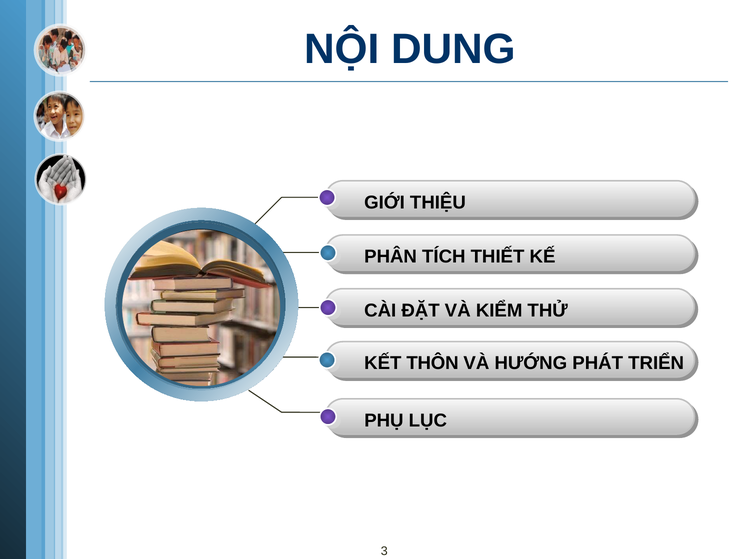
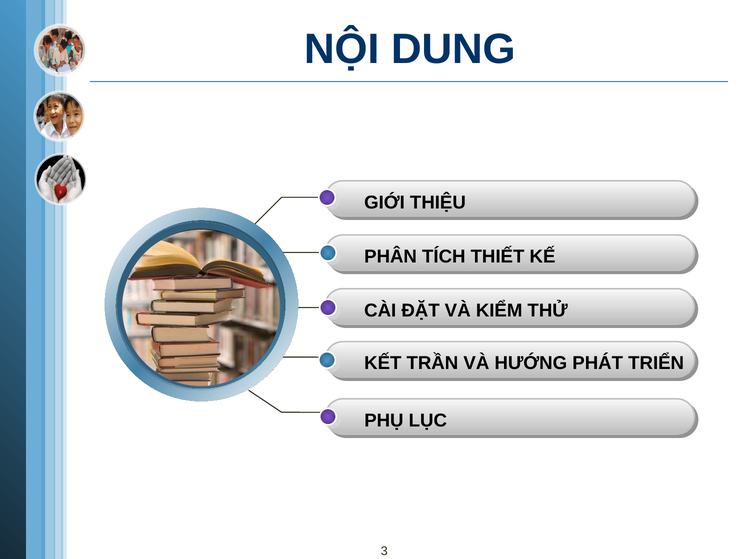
THÔN: THÔN -> TRẦN
